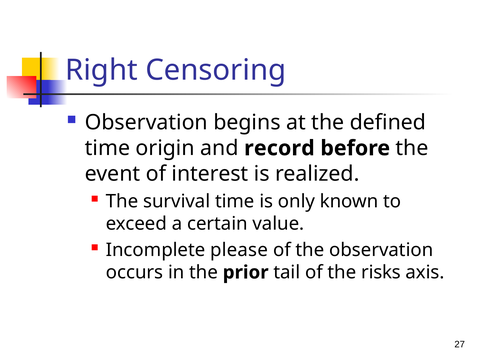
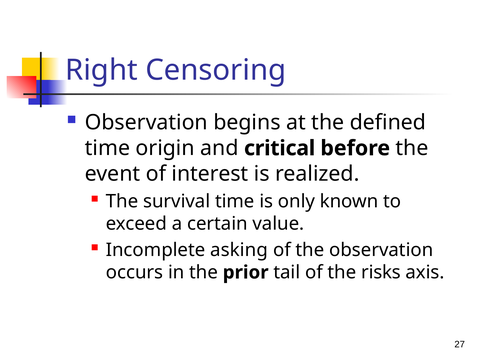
record: record -> critical
please: please -> asking
